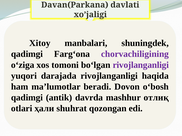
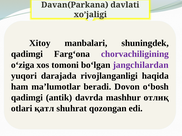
bo‘lgan rivojlanganligi: rivojlanganligi -> jangchilardan
ҳали: ҳали -> қатл
